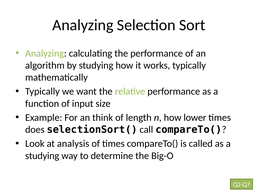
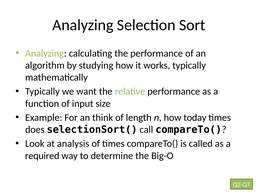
lower: lower -> today
studying at (42, 155): studying -> required
